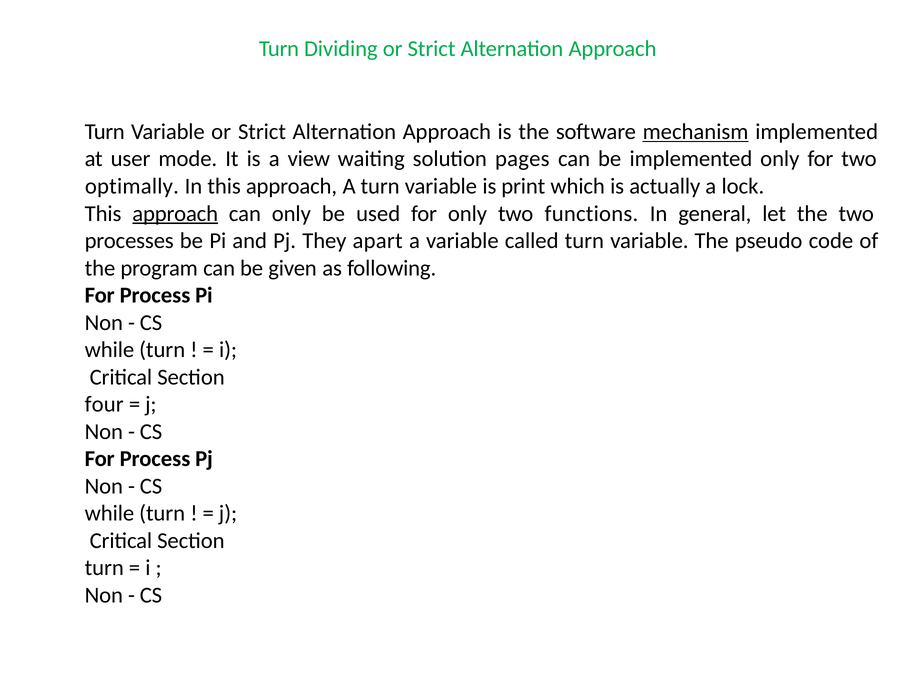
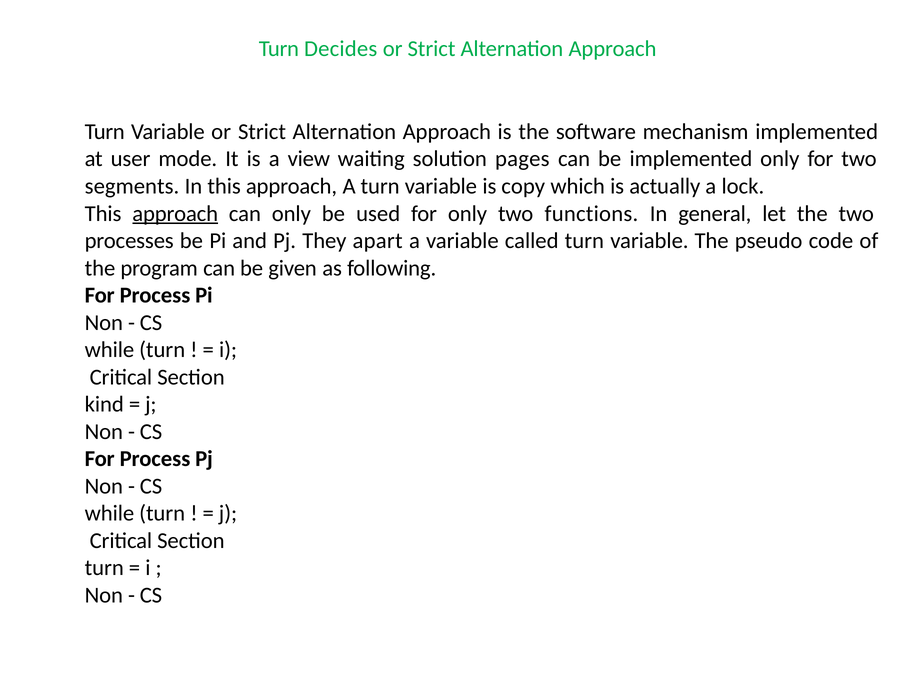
Dividing: Dividing -> Decides
mechanism underline: present -> none
optimally: optimally -> segments
print: print -> copy
four: four -> kind
